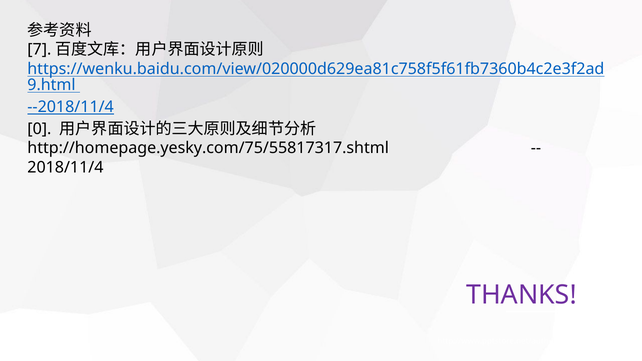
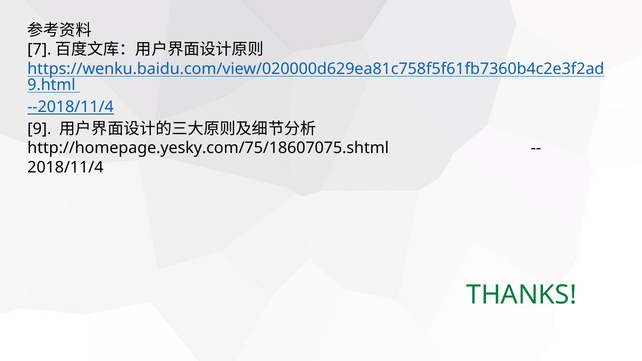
0: 0 -> 9
http://homepage.yesky.com/75/55817317.shtml: http://homepage.yesky.com/75/55817317.shtml -> http://homepage.yesky.com/75/18607075.shtml
THANKS colour: purple -> green
